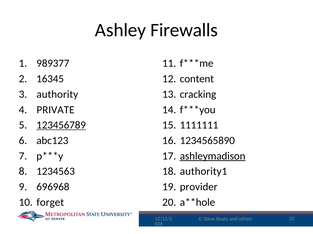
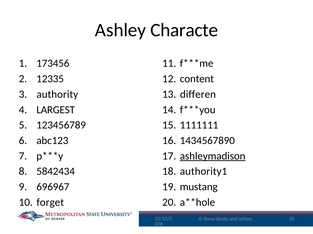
Firewalls: Firewalls -> Characte
989377: 989377 -> 173456
16345: 16345 -> 12335
cracking: cracking -> differen
PRIVATE: PRIVATE -> LARGEST
123456789 underline: present -> none
1234565890: 1234565890 -> 1434567890
1234563: 1234563 -> 5842434
696968: 696968 -> 696967
provider: provider -> mustang
